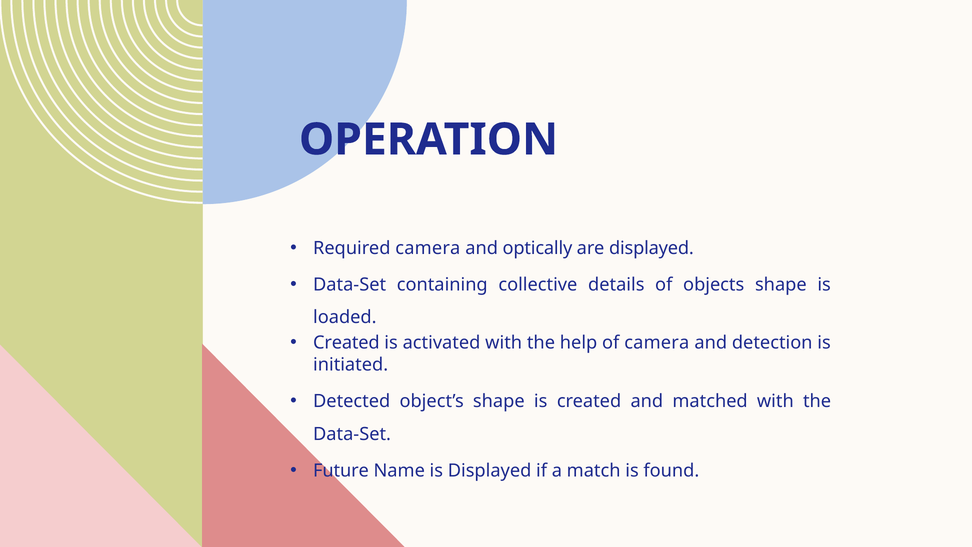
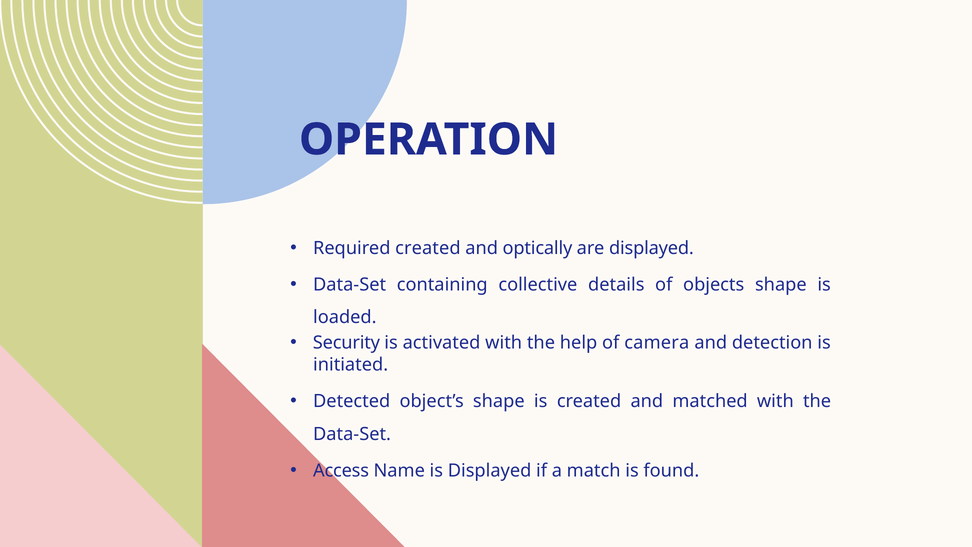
Required camera: camera -> created
Created at (346, 343): Created -> Security
Future: Future -> Access
